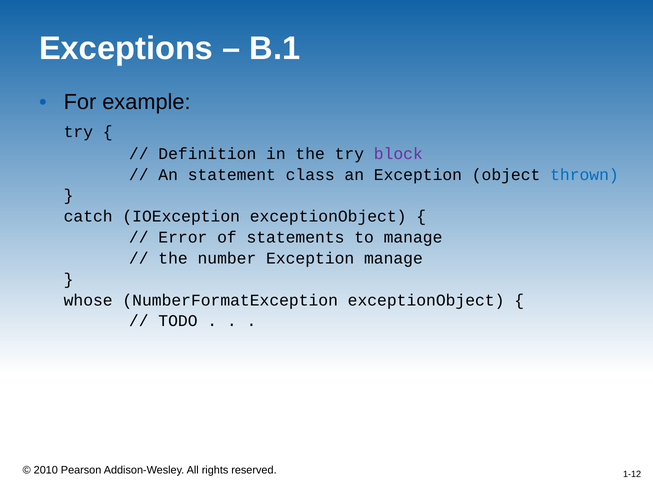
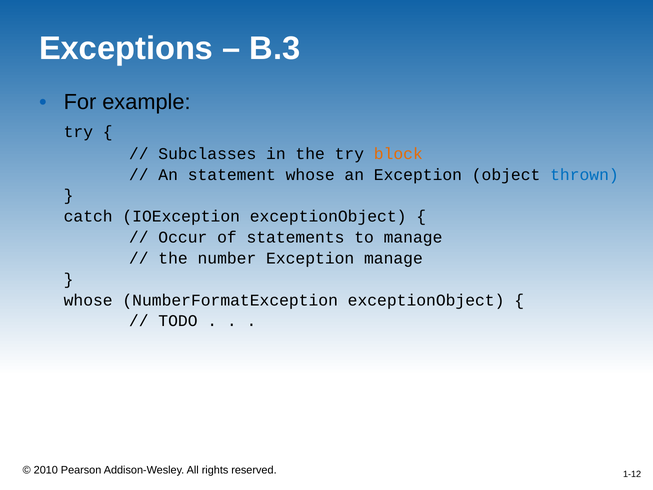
B.1: B.1 -> B.3
Definition: Definition -> Subclasses
block colour: purple -> orange
statement class: class -> whose
Error: Error -> Occur
